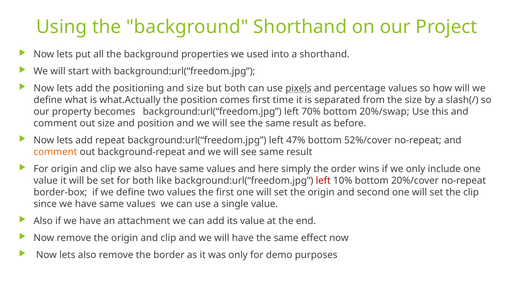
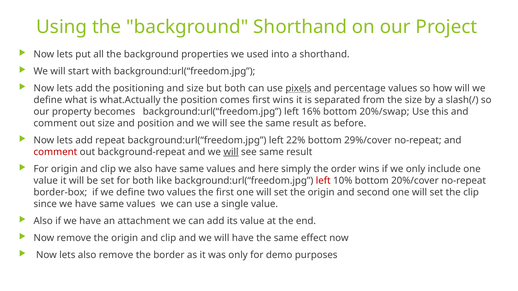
first time: time -> wins
70%: 70% -> 16%
47%: 47% -> 22%
52%/cover: 52%/cover -> 29%/cover
comment at (55, 152) colour: orange -> red
will at (231, 152) underline: none -> present
